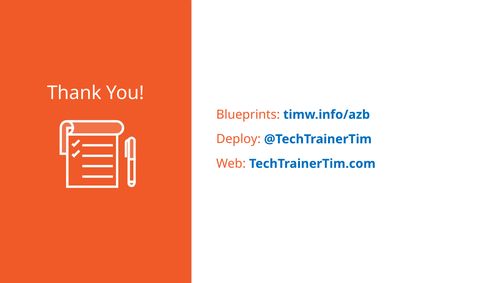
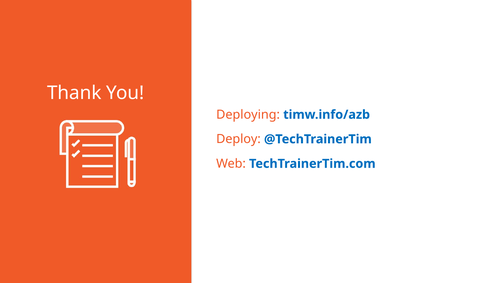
Blueprints: Blueprints -> Deploying
